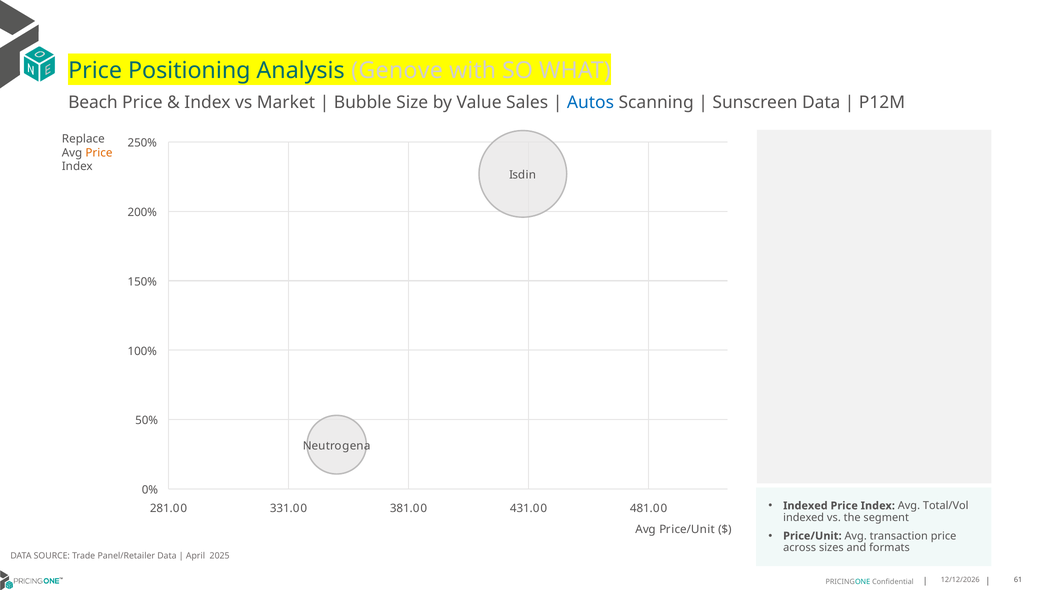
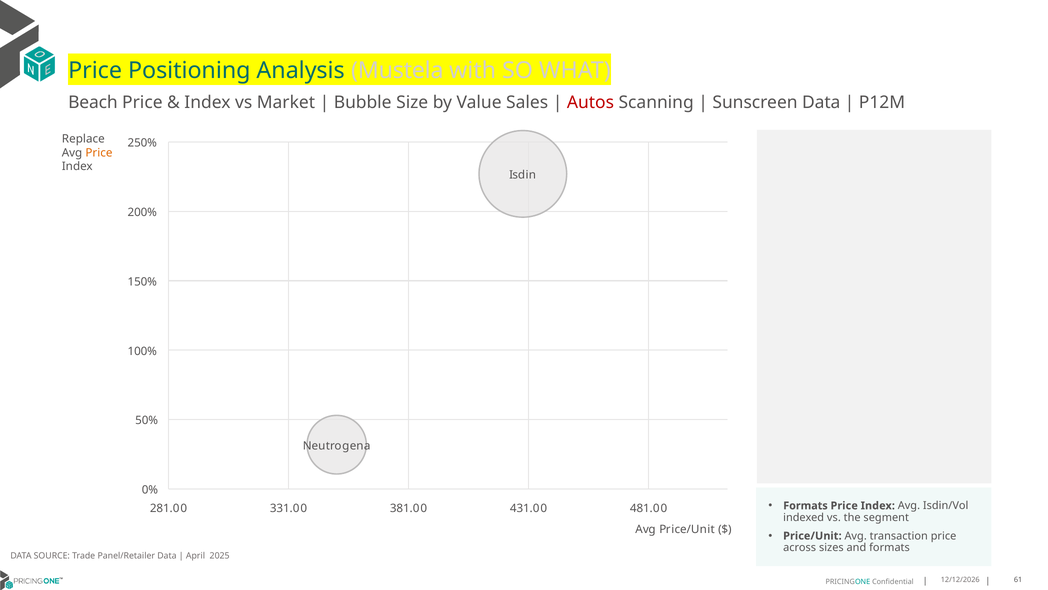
Genove: Genove -> Mustela
Autos colour: blue -> red
Indexed at (805, 505): Indexed -> Formats
Total/Vol: Total/Vol -> Isdin/Vol
